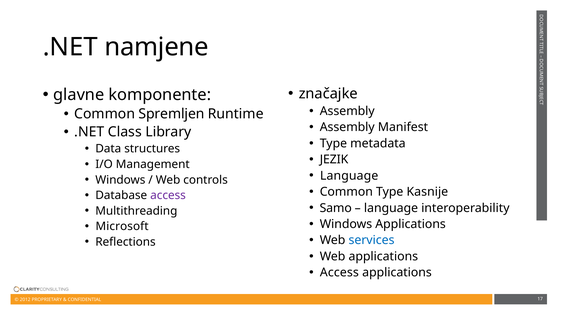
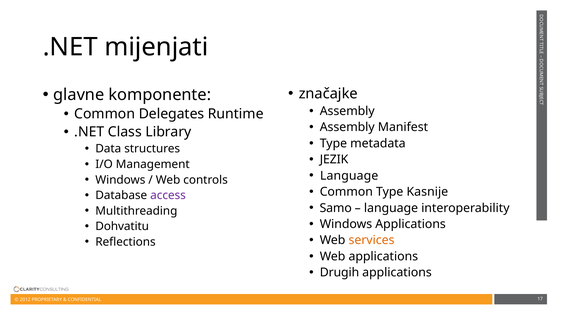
namjene: namjene -> mijenjati
Spremljen: Spremljen -> Delegates
Microsoft: Microsoft -> Dohvatitu
services colour: blue -> orange
Access at (339, 273): Access -> Drugih
